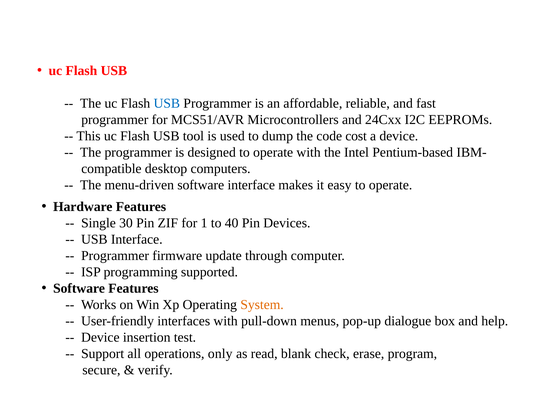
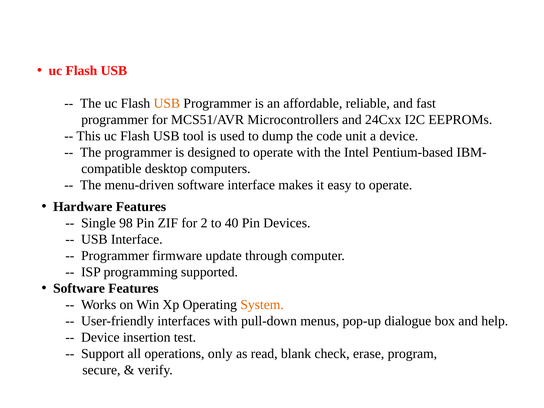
USB at (167, 103) colour: blue -> orange
cost: cost -> unit
30: 30 -> 98
1: 1 -> 2
